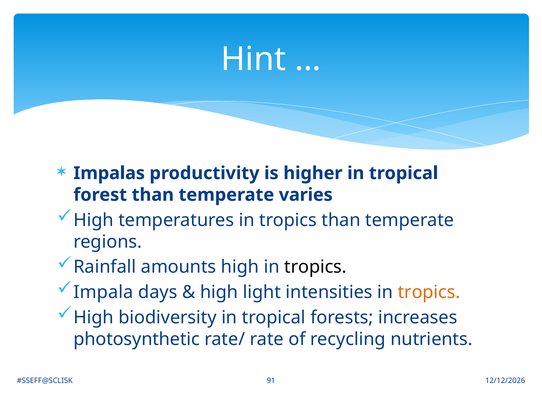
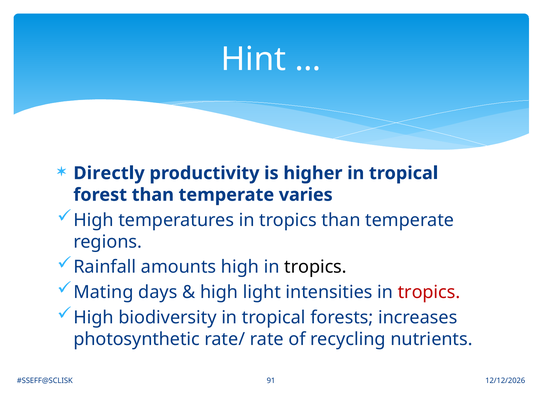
Impalas: Impalas -> Directly
Impala: Impala -> Mating
tropics at (429, 293) colour: orange -> red
